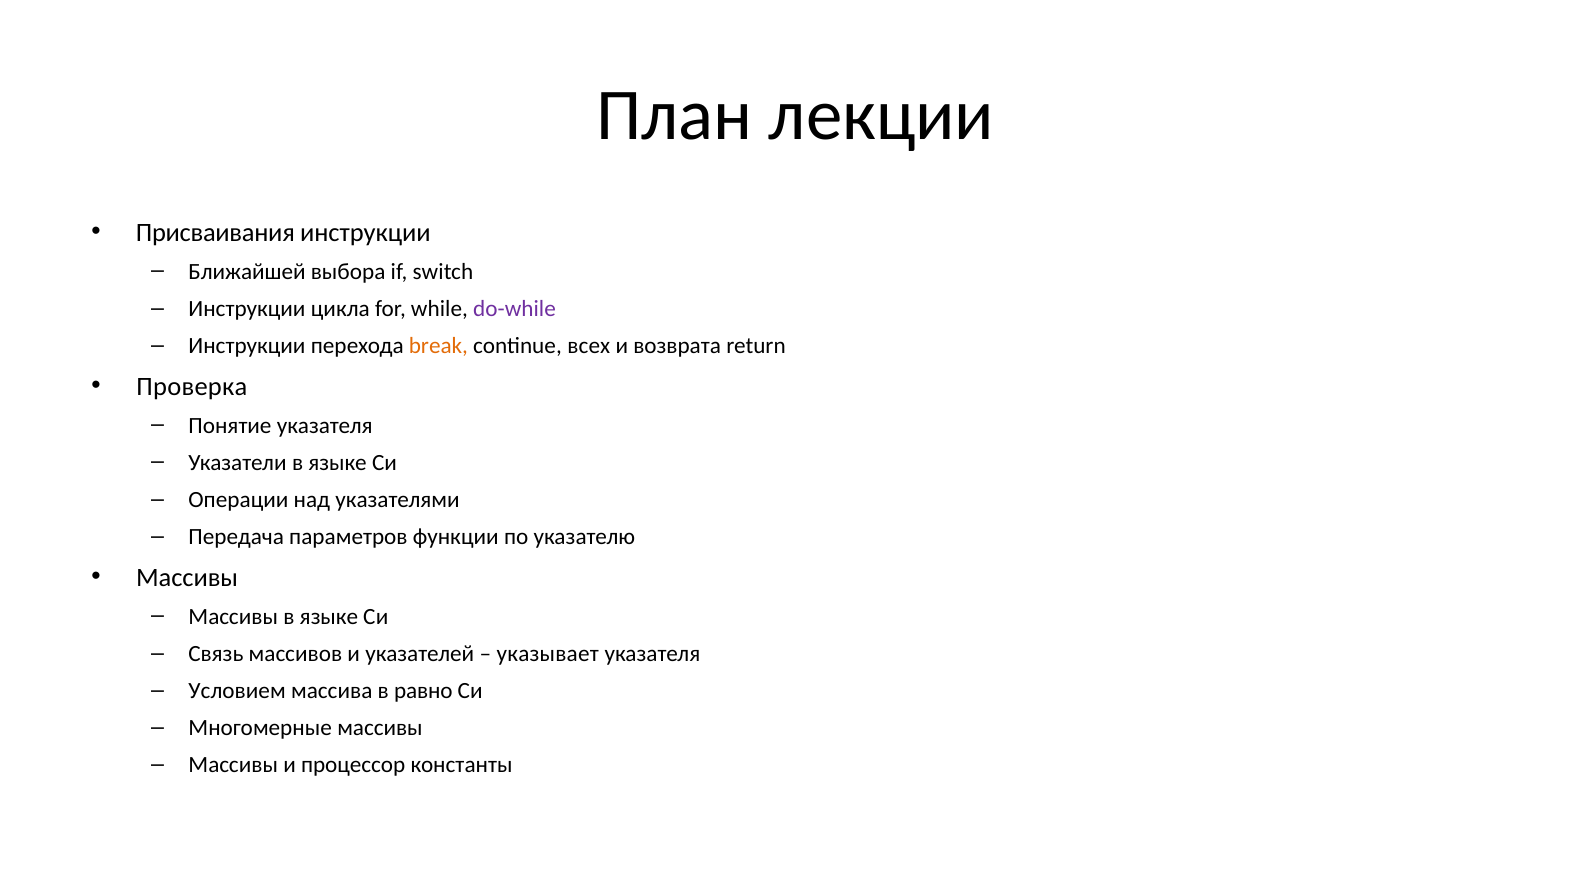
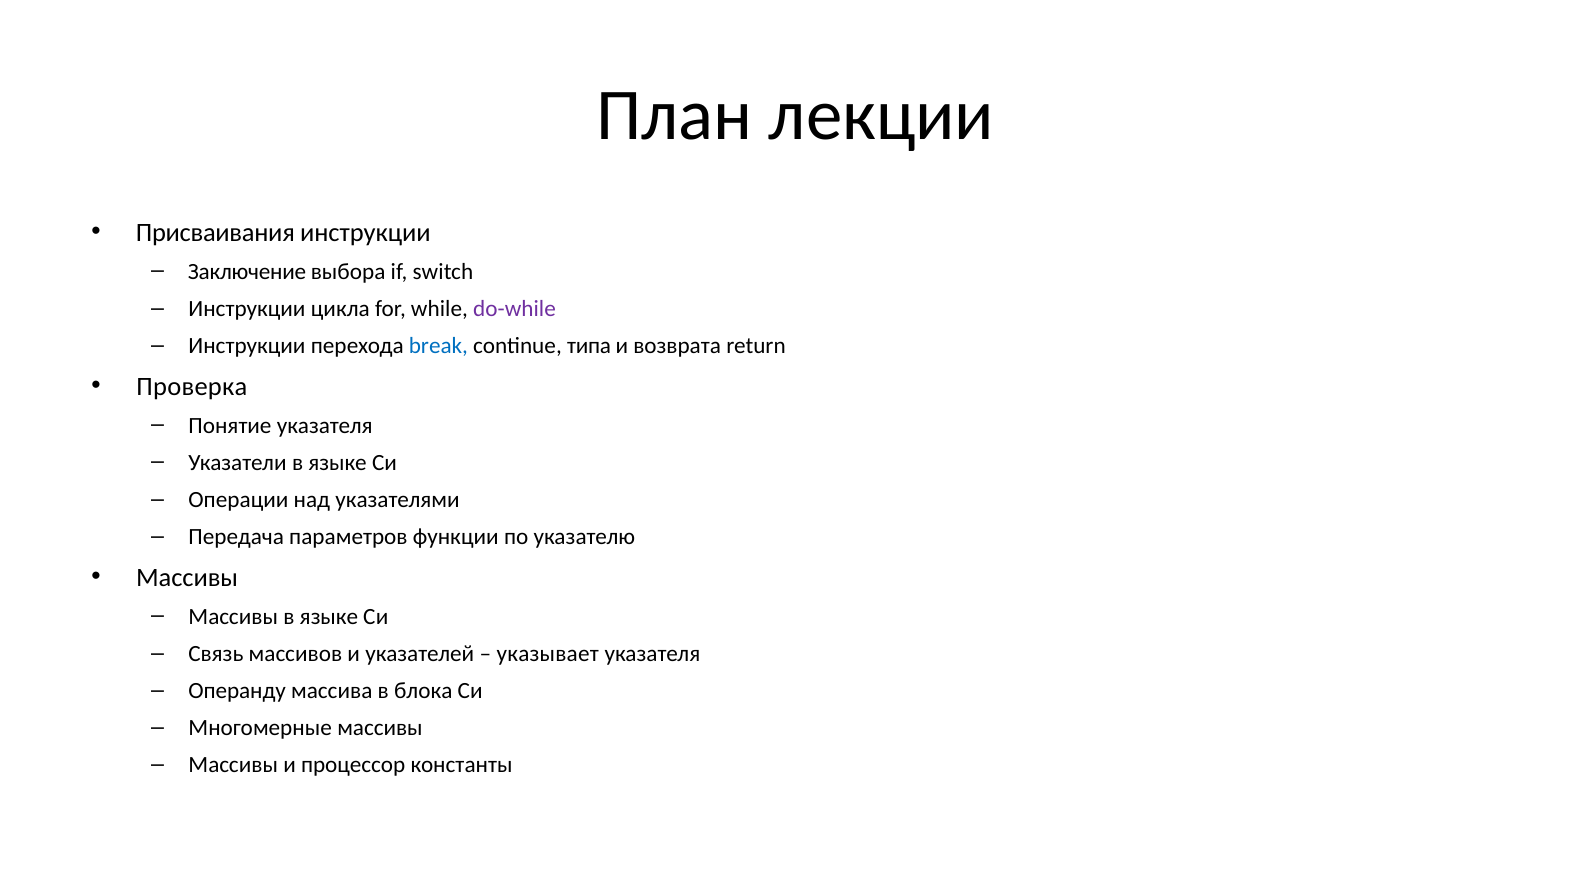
Ближайшей: Ближайшей -> Заключение
break colour: orange -> blue
всех: всех -> типа
Условием: Условием -> Операнду
равно: равно -> блока
